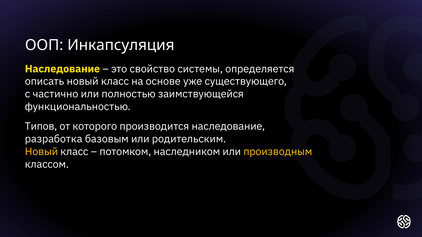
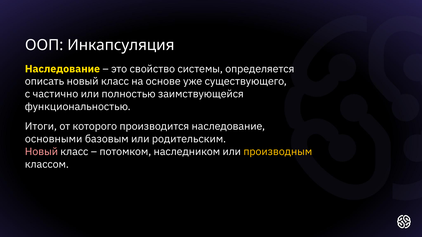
Типов: Типов -> Итоги
разработка: разработка -> основными
Новый at (41, 152) colour: yellow -> pink
